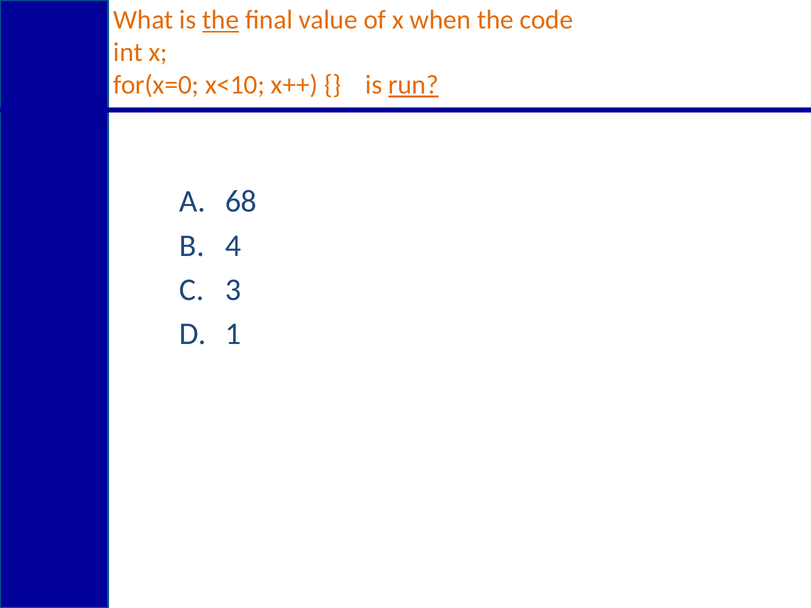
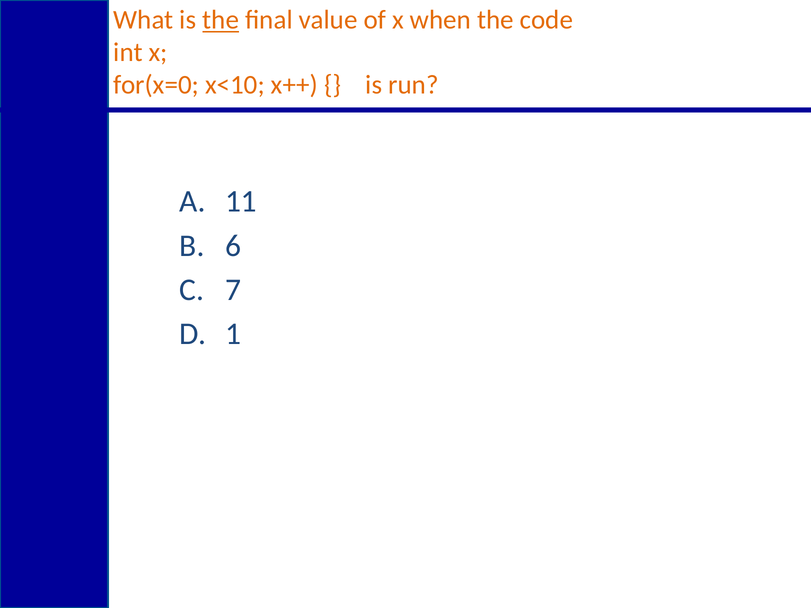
run underline: present -> none
68: 68 -> 11
4: 4 -> 6
3: 3 -> 7
